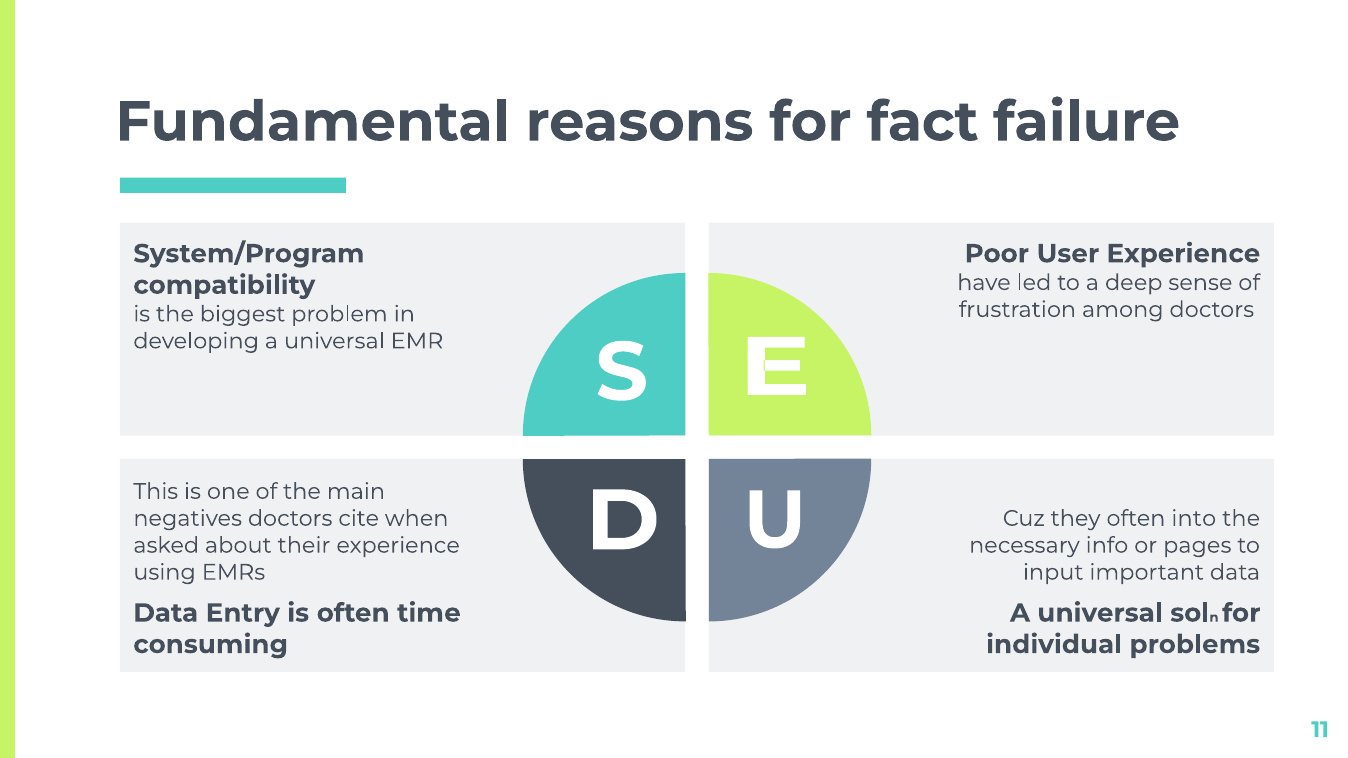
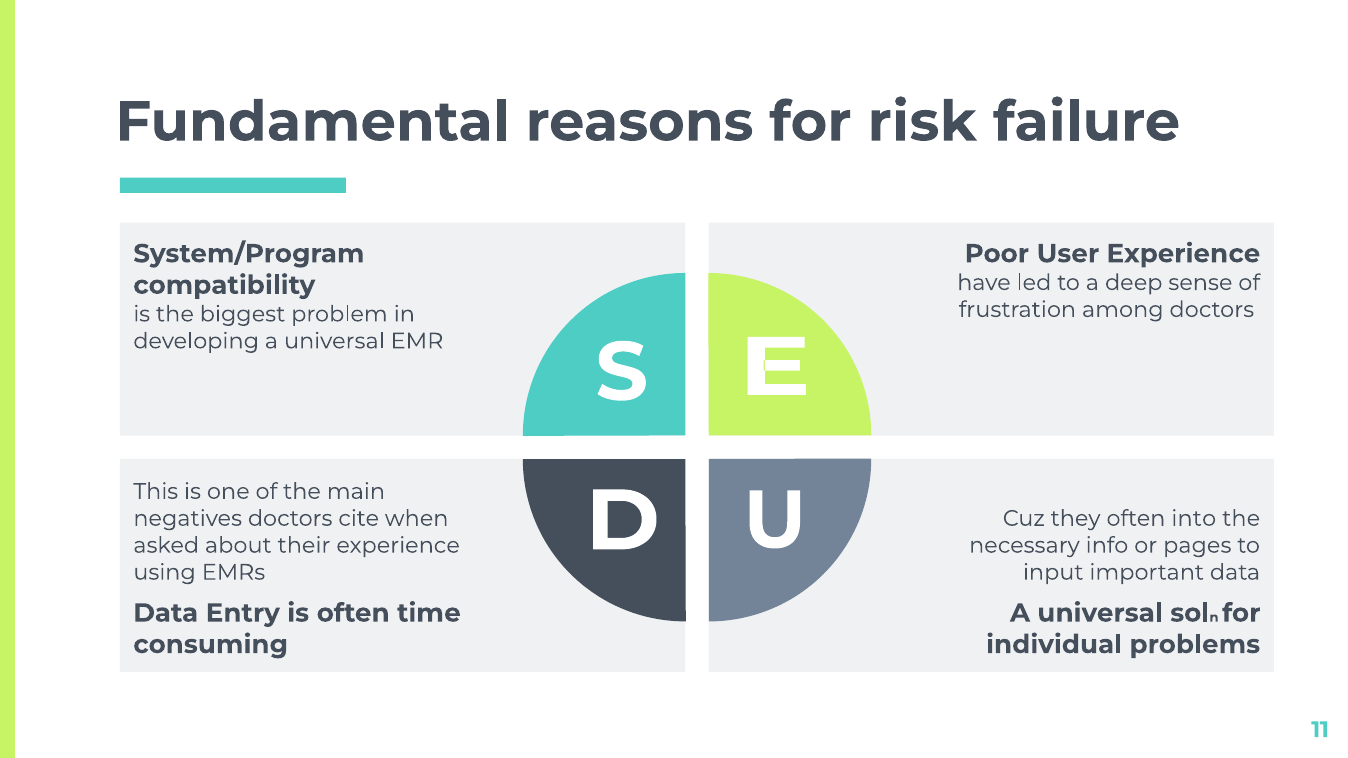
fact: fact -> risk
